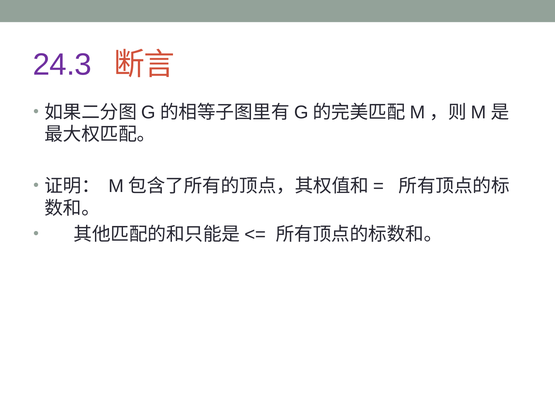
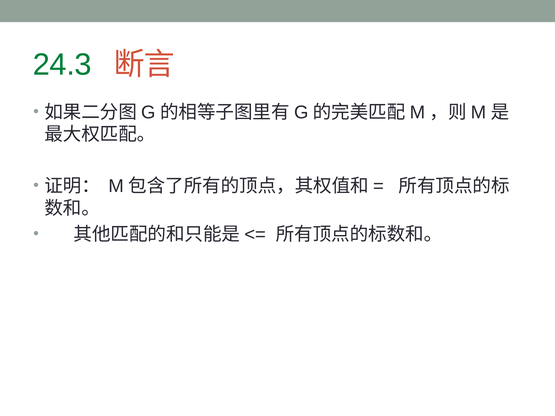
24.3 colour: purple -> green
